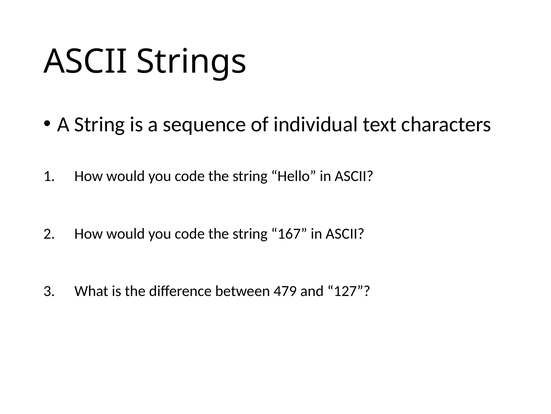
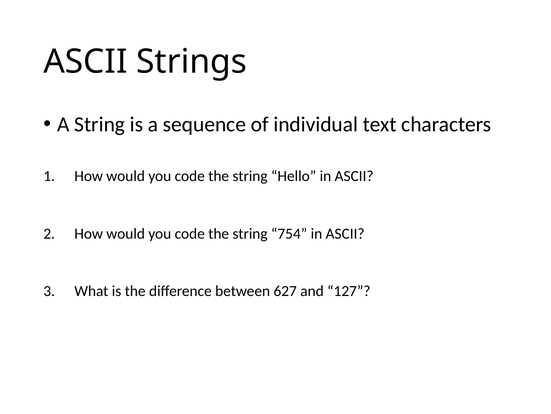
167: 167 -> 754
479: 479 -> 627
